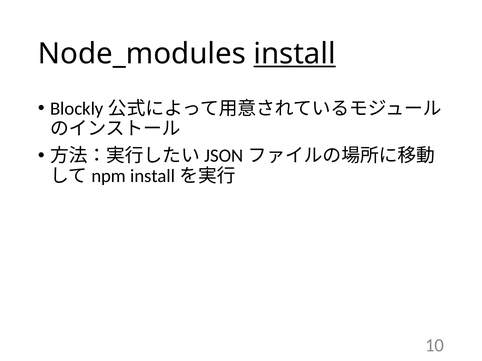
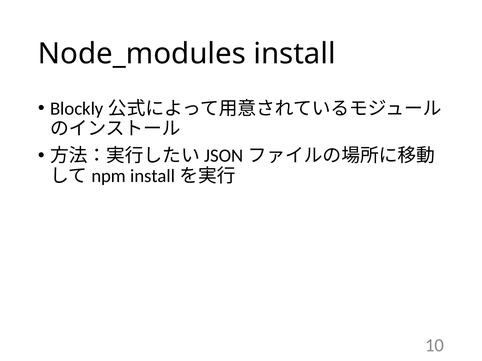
install underline: present -> none
